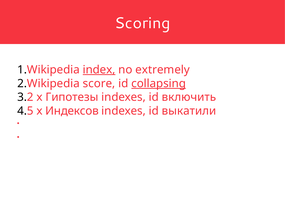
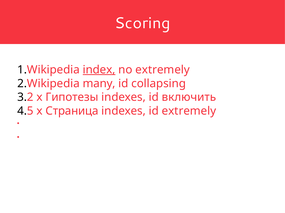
score: score -> many
collapsing underline: present -> none
Индексов: Индексов -> Страница
id выкатили: выкатили -> extremely
